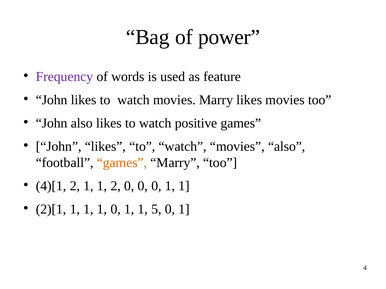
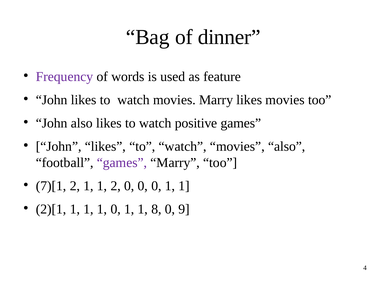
power: power -> dinner
games at (122, 163) colour: orange -> purple
4)[1: 4)[1 -> 7)[1
5: 5 -> 8
1 at (184, 209): 1 -> 9
